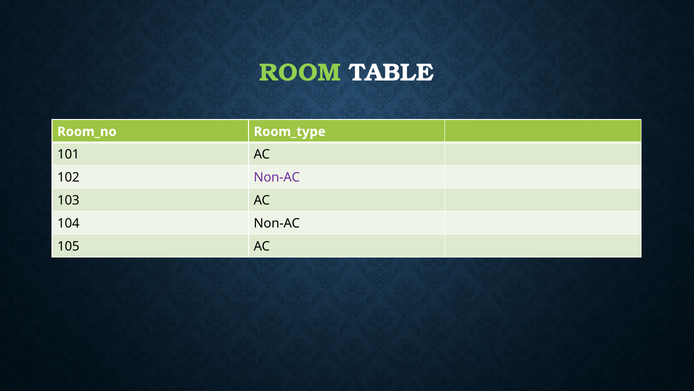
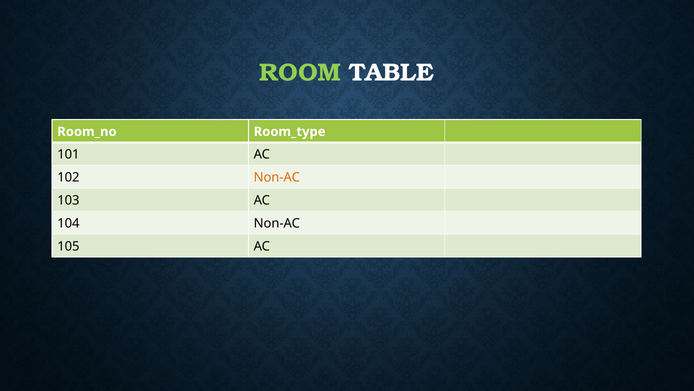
Non-AC at (277, 177) colour: purple -> orange
